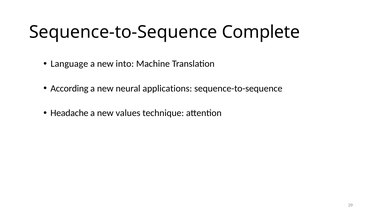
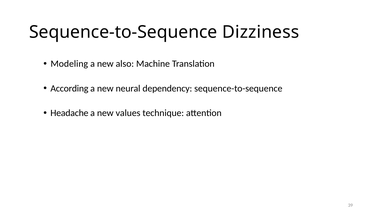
Complete: Complete -> Dizziness
Language: Language -> Modeling
into: into -> also
applications: applications -> dependency
